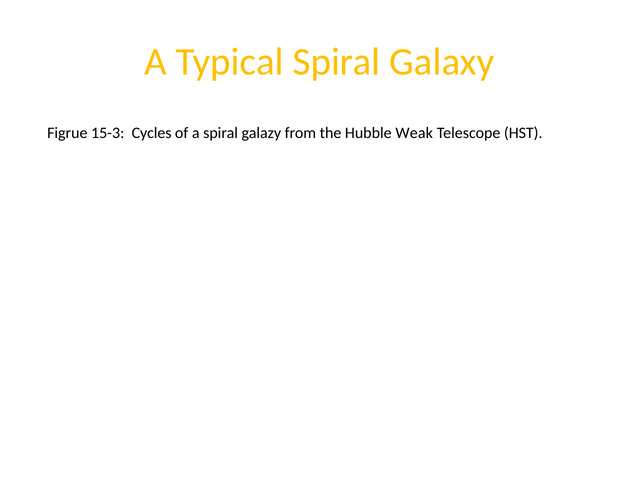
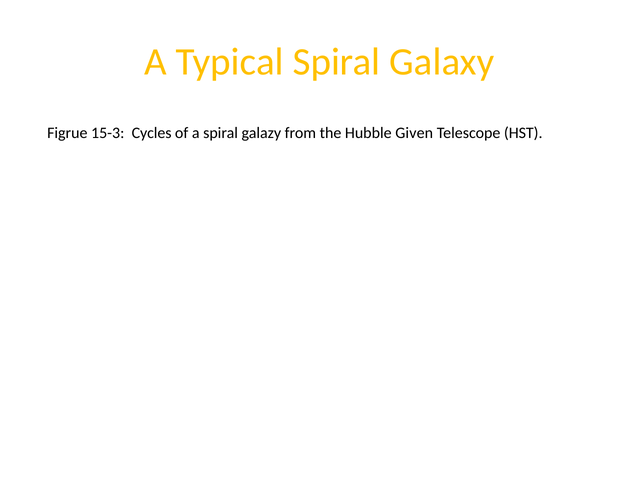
Weak: Weak -> Given
